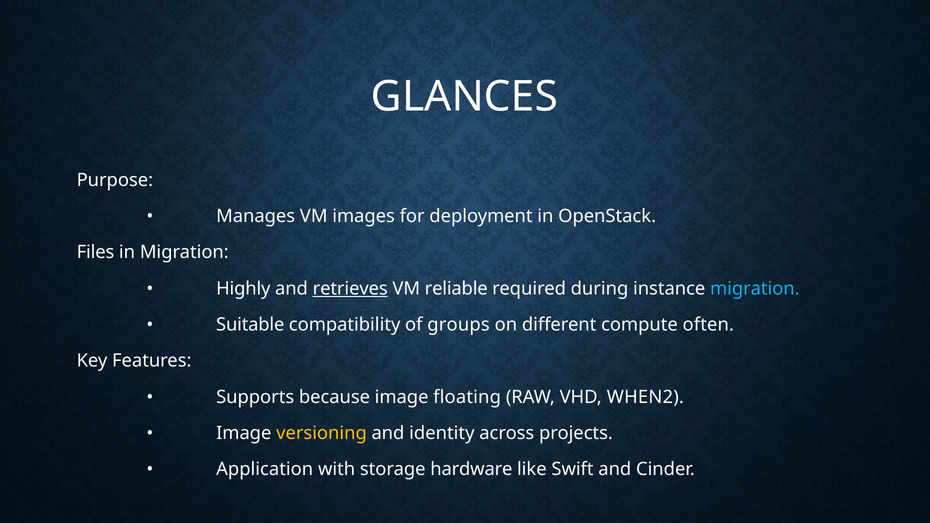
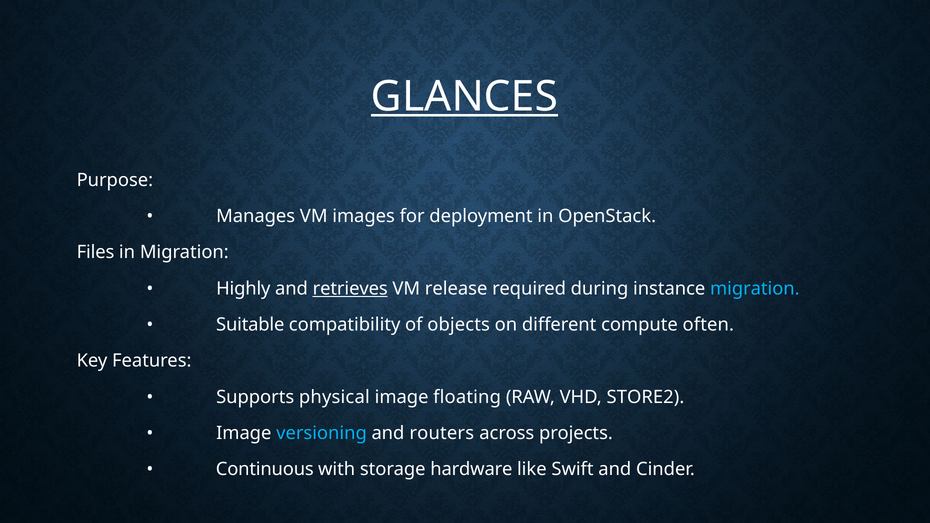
GLANCES underline: none -> present
reliable: reliable -> release
groups: groups -> objects
because: because -> physical
WHEN2: WHEN2 -> STORE2
versioning colour: yellow -> light blue
identity: identity -> routers
Application: Application -> Continuous
